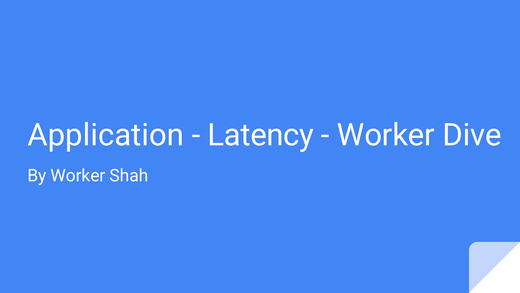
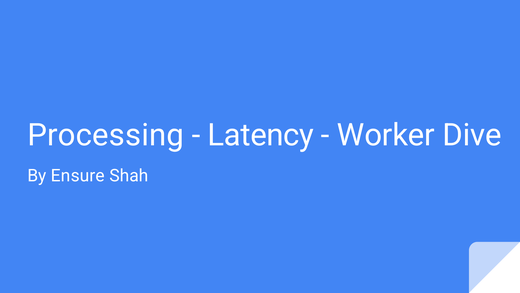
Application: Application -> Processing
By Worker: Worker -> Ensure
